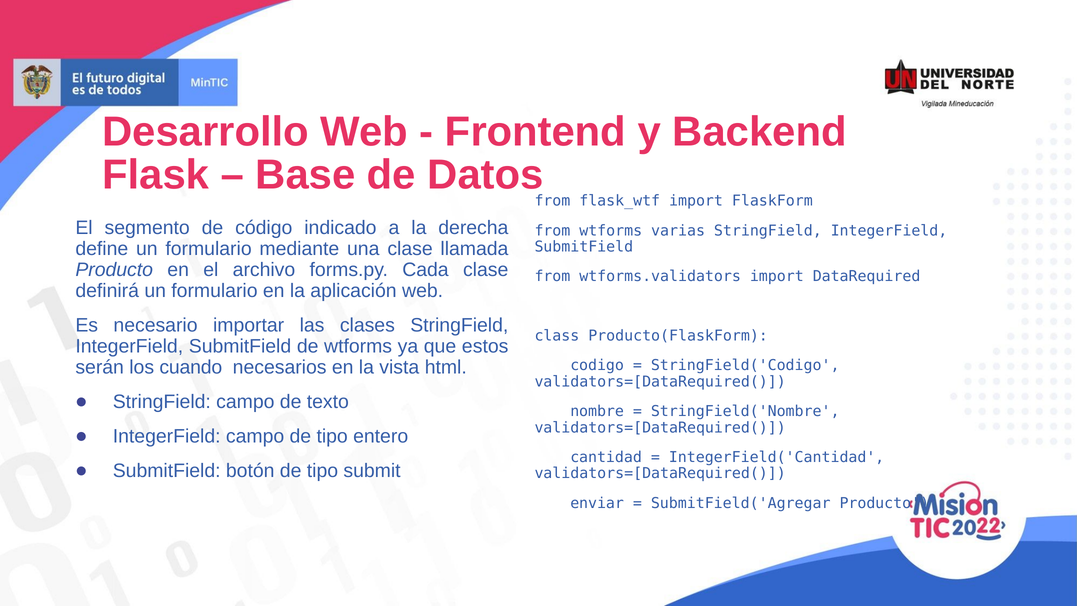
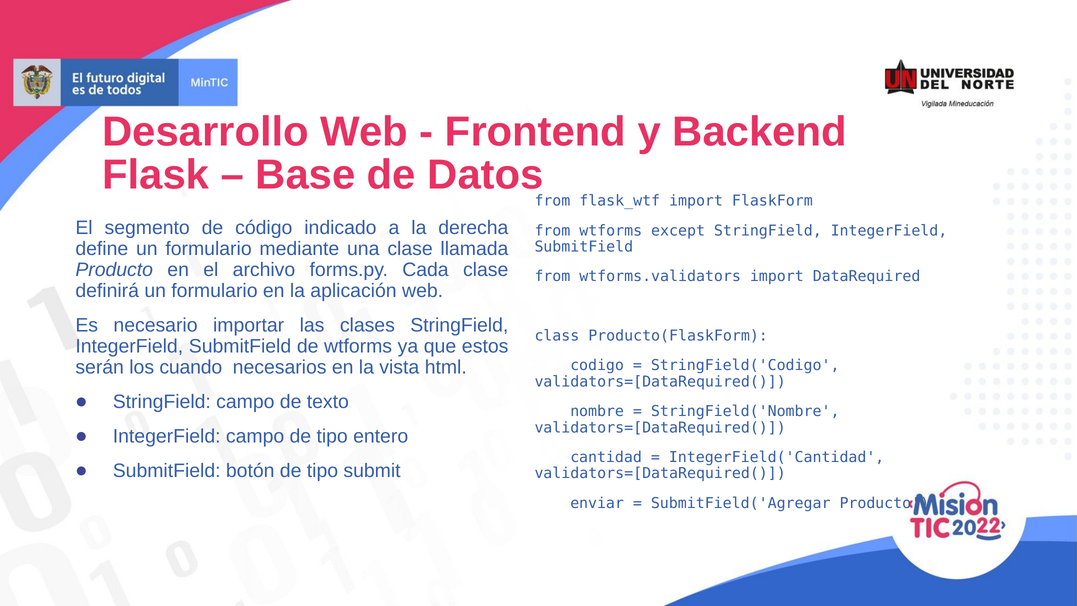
varias: varias -> except
